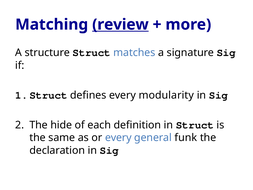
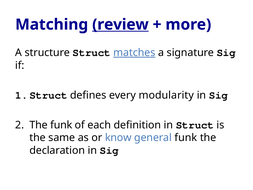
matches underline: none -> present
The hide: hide -> funk
or every: every -> know
